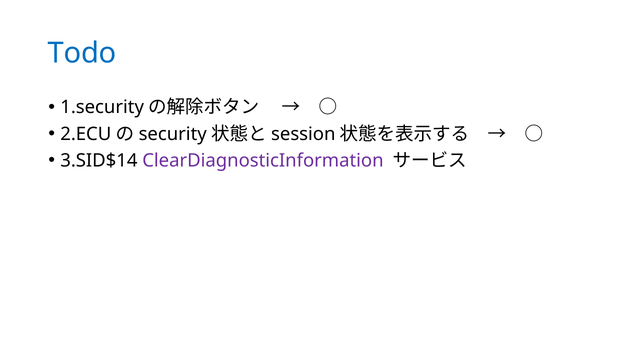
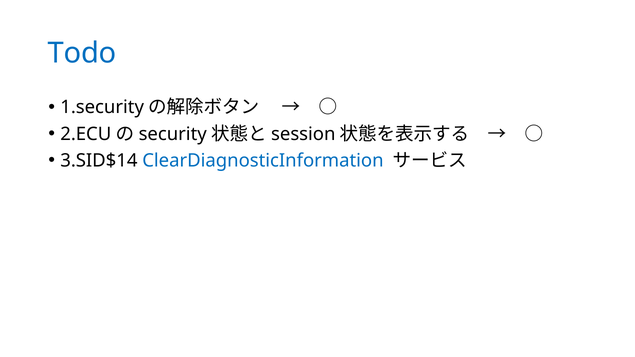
ClearDiagnosticInformation colour: purple -> blue
